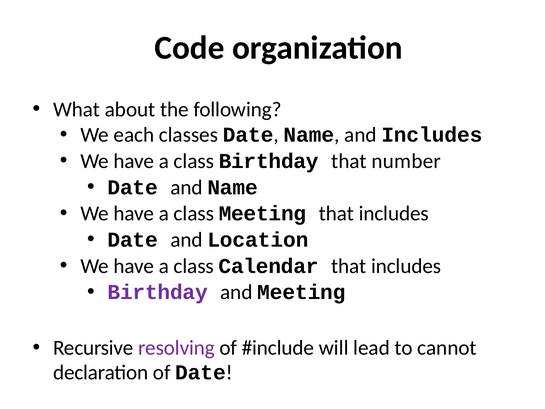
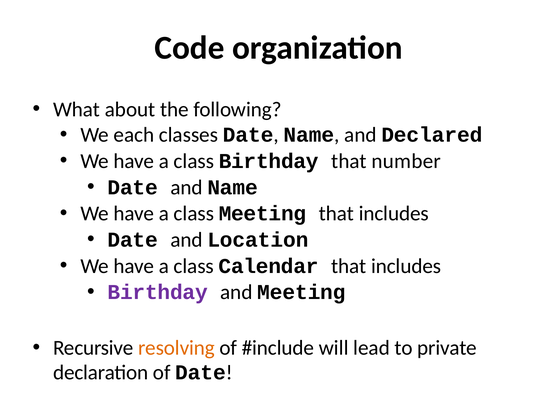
and Includes: Includes -> Declared
resolving colour: purple -> orange
cannot: cannot -> private
